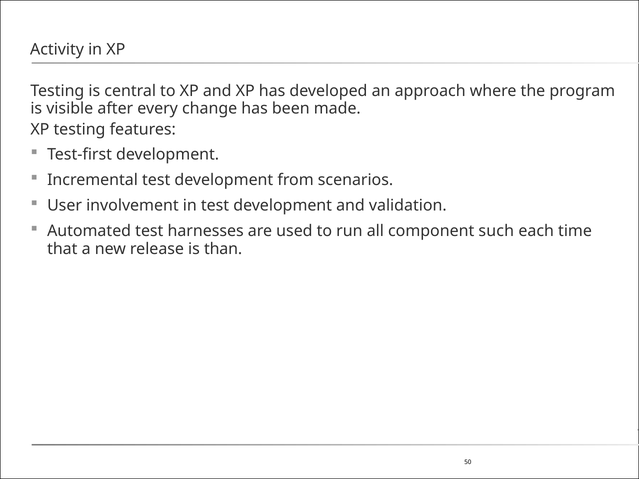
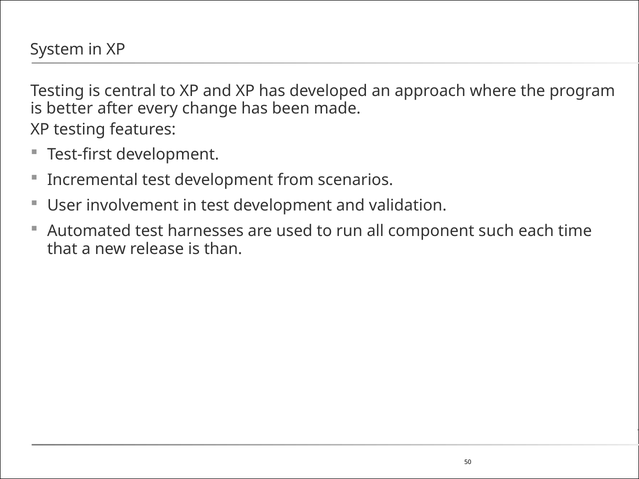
Activity: Activity -> System
visible: visible -> better
